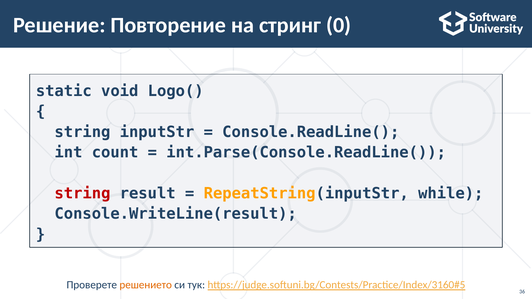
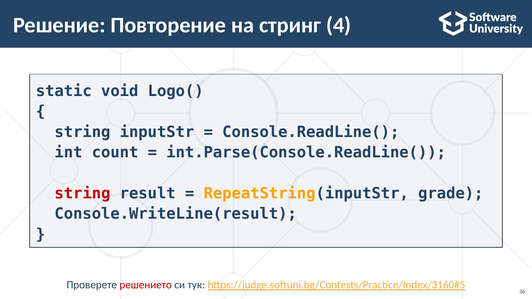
0: 0 -> 4
while: while -> grade
решението colour: orange -> red
